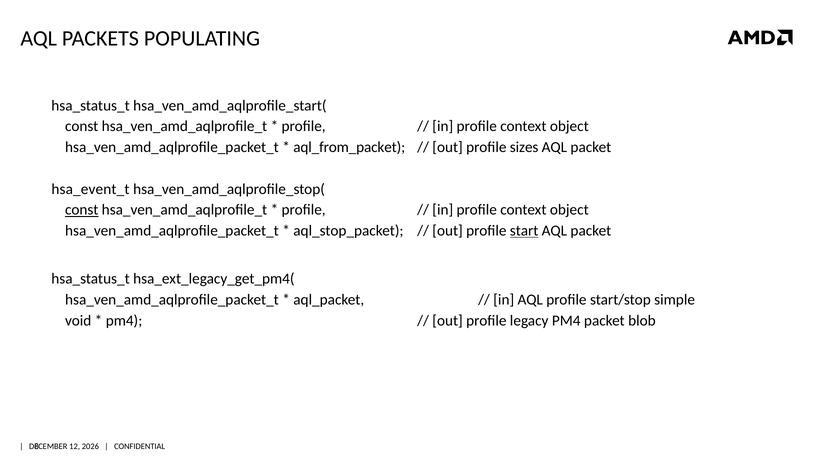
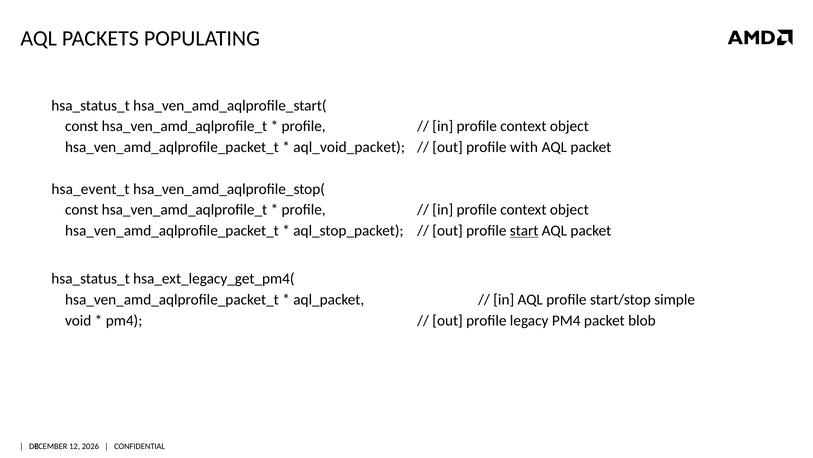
aql_from_packet: aql_from_packet -> aql_void_packet
sizes: sizes -> with
const at (82, 210) underline: present -> none
